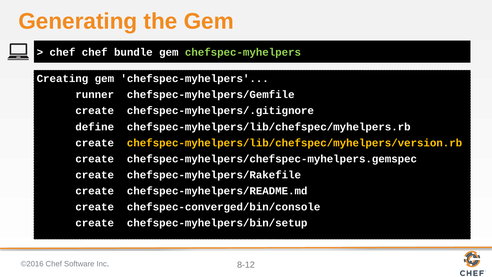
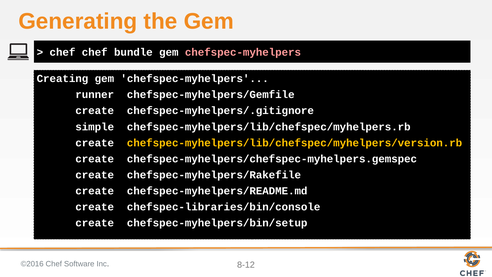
chefspec-myhelpers at (243, 52) colour: light green -> pink
define: define -> simple
chefspec-converged/bin/console: chefspec-converged/bin/console -> chefspec-libraries/bin/console
